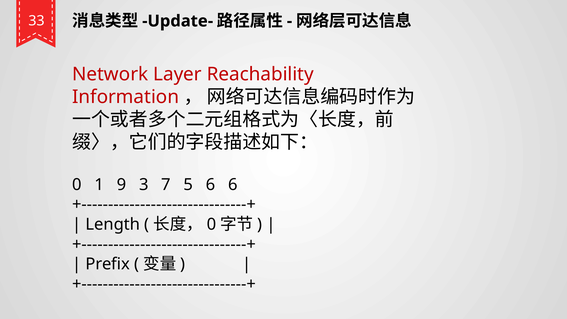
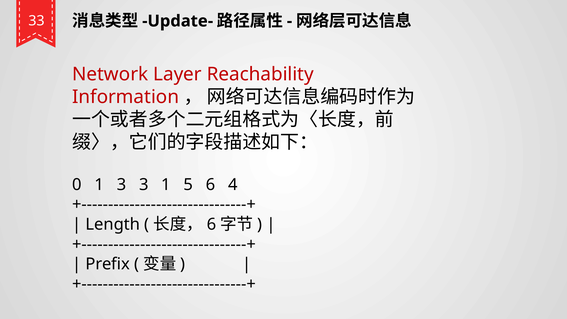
1 9: 9 -> 3
3 7: 7 -> 1
6 6: 6 -> 4
0 at (211, 224): 0 -> 6
